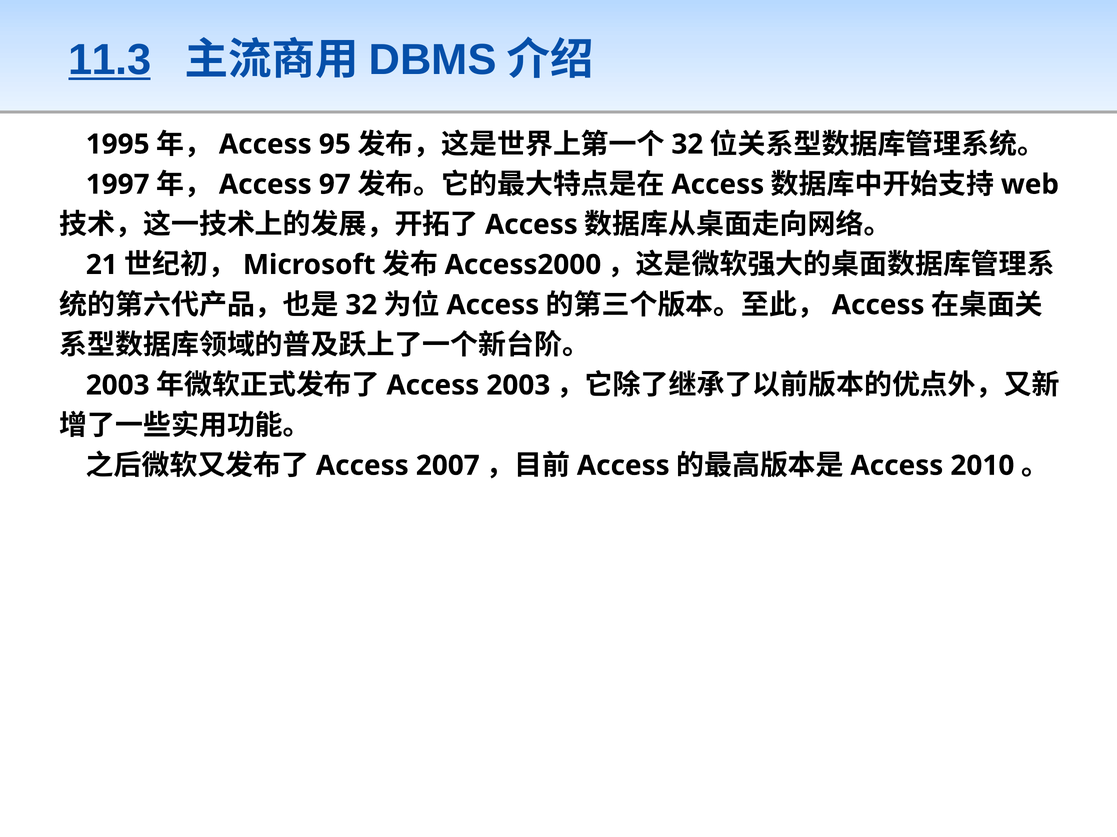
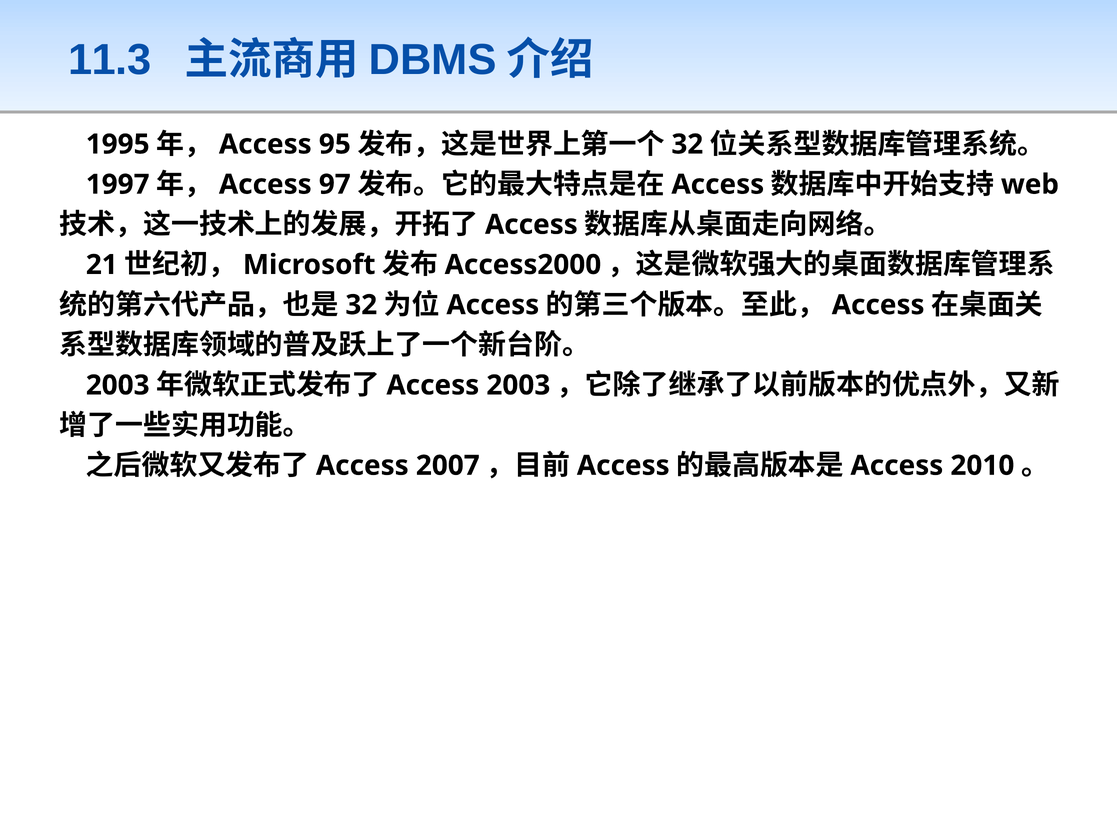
11.3 underline: present -> none
